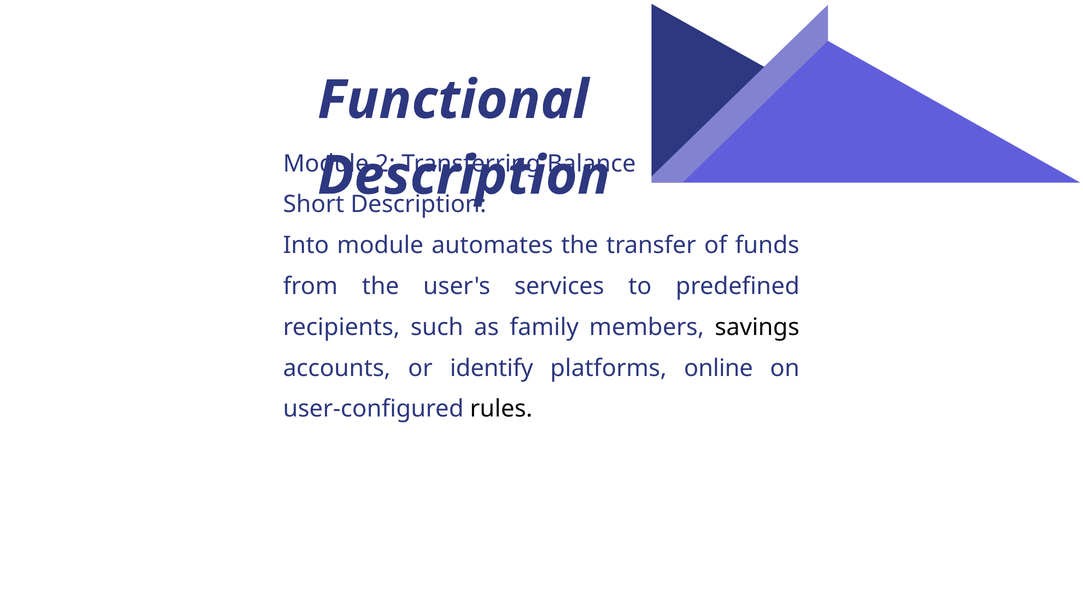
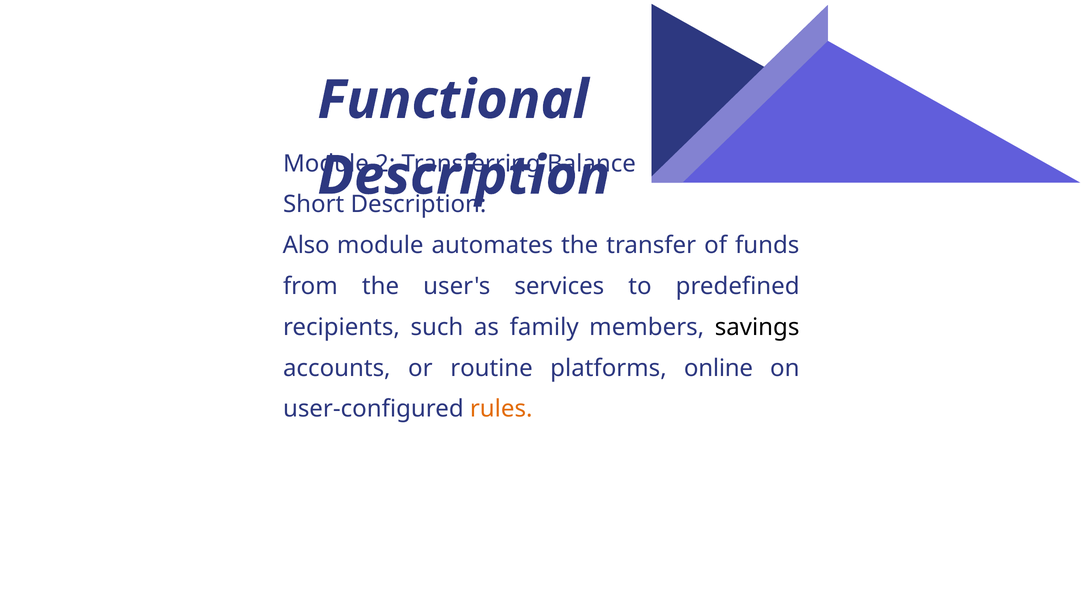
Into: Into -> Also
identify: identify -> routine
rules colour: black -> orange
